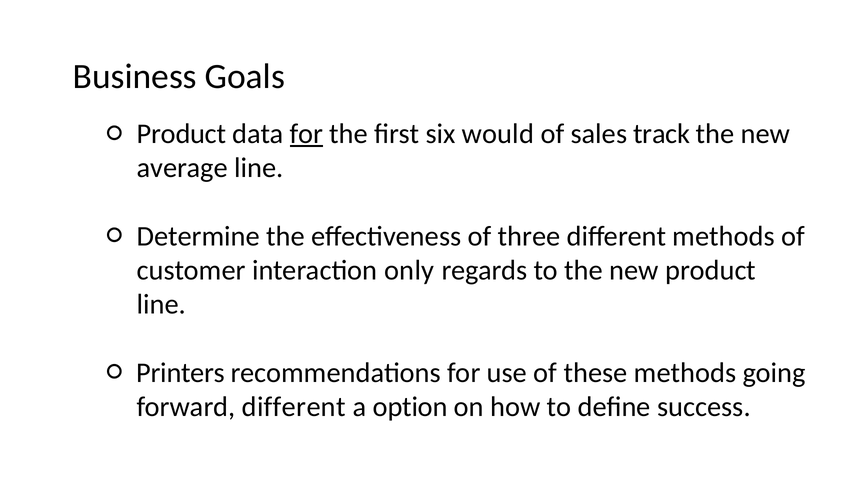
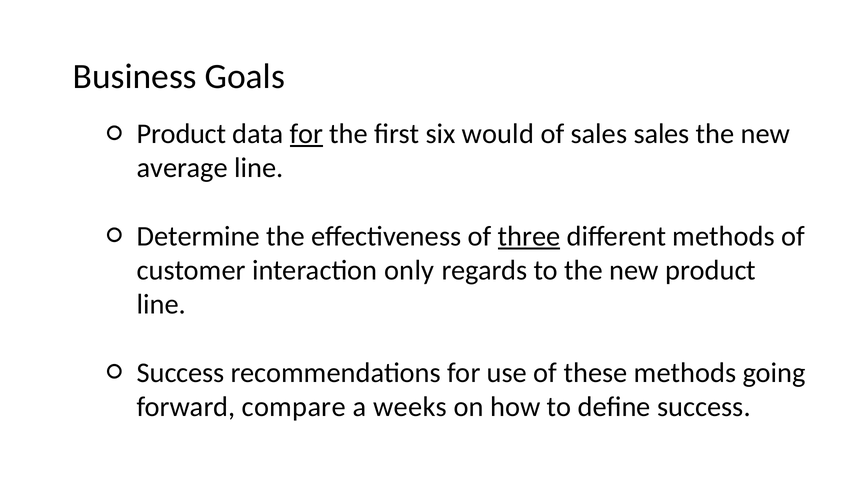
sales track: track -> sales
three underline: none -> present
Printers at (181, 373): Printers -> Success
forward different: different -> compare
option: option -> weeks
